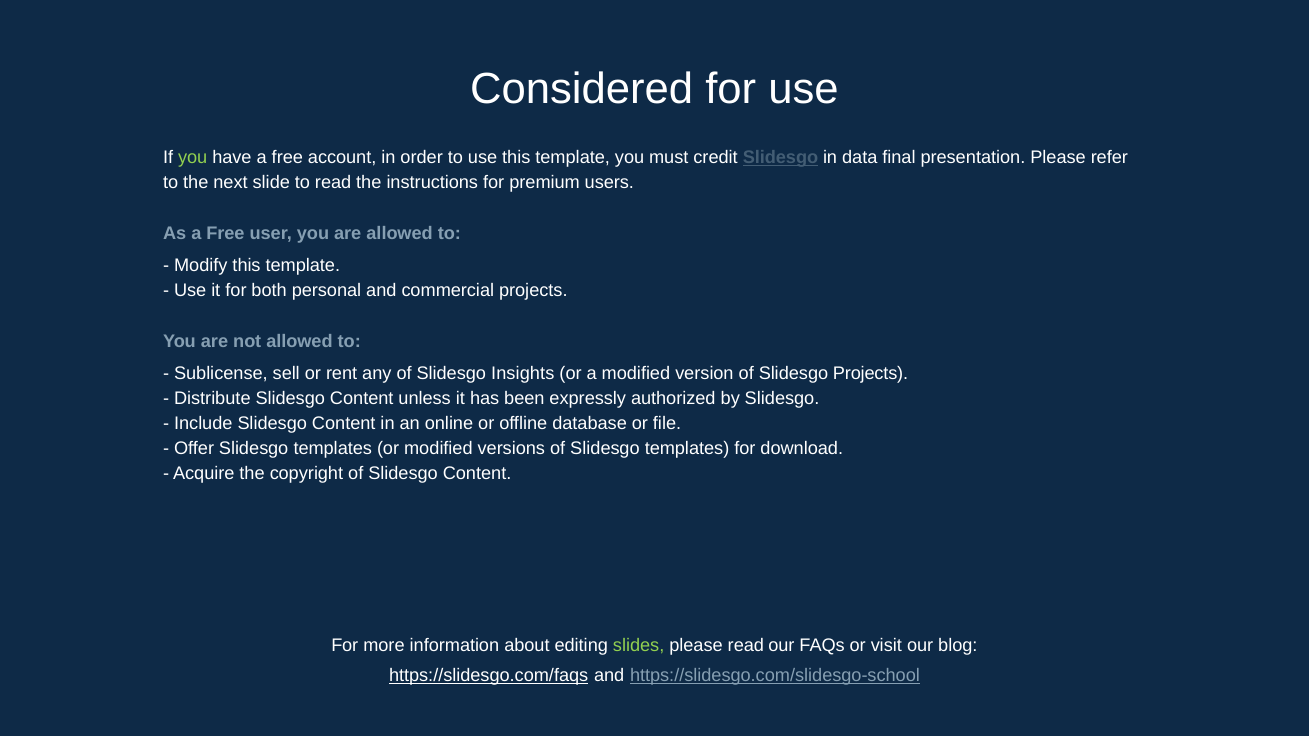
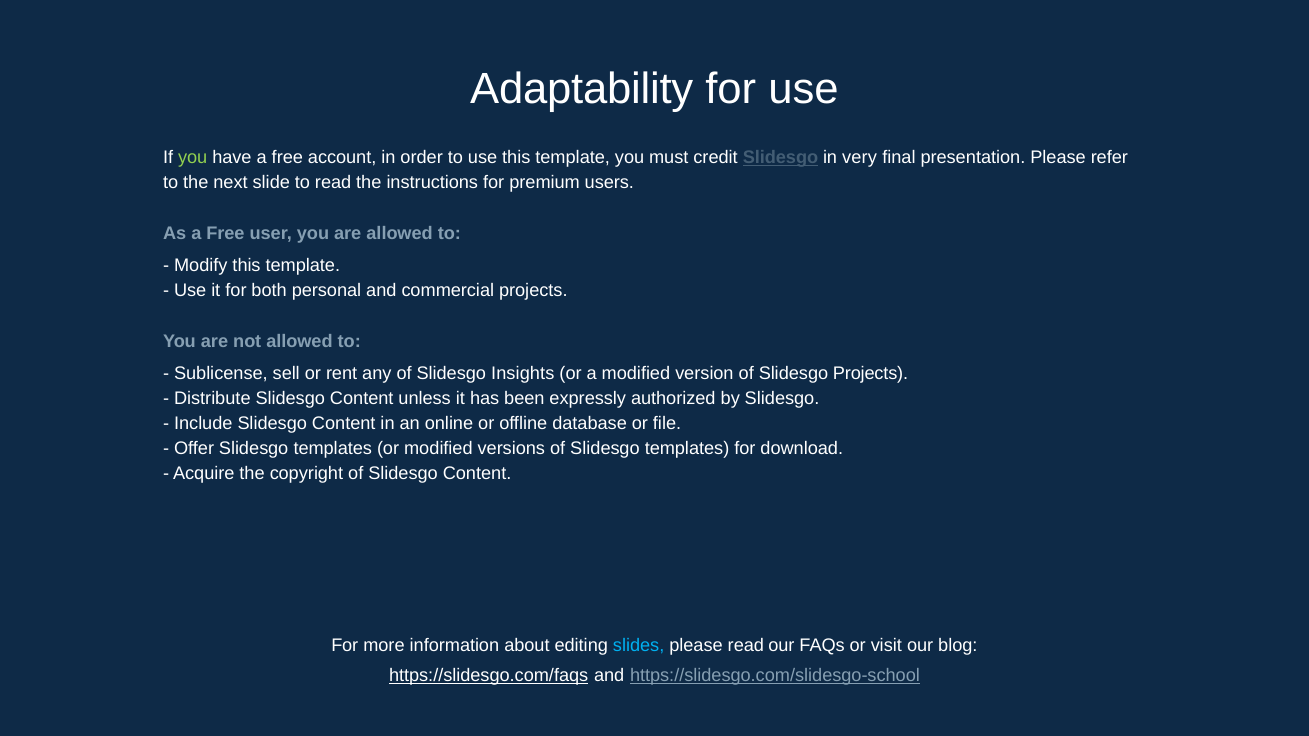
Considered: Considered -> Adaptability
data: data -> very
slides colour: light green -> light blue
